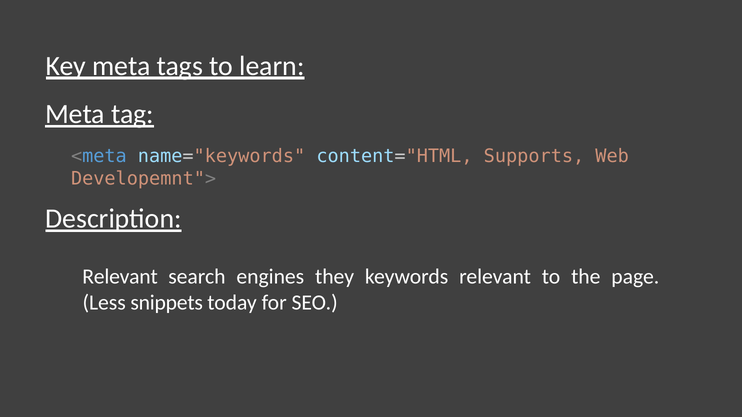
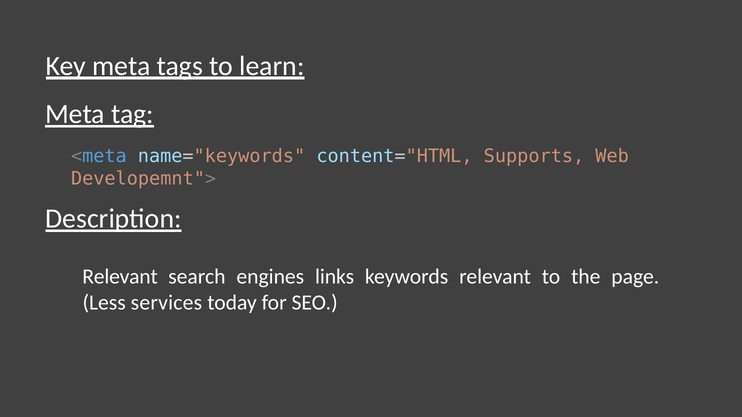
they: they -> links
snippets: snippets -> services
